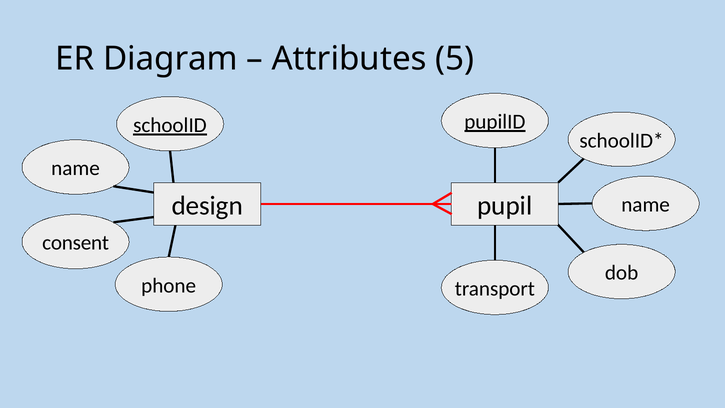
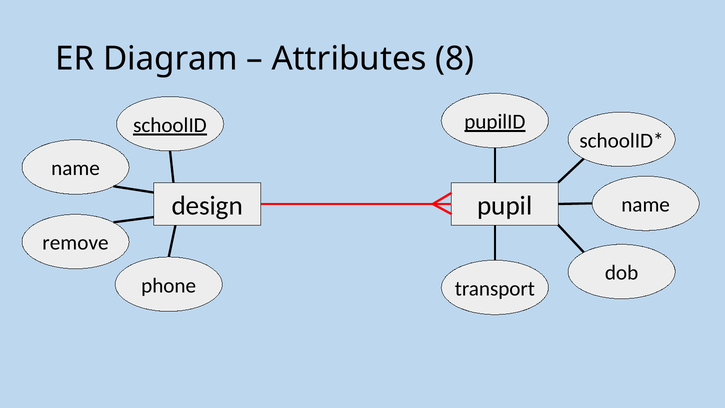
5: 5 -> 8
consent: consent -> remove
